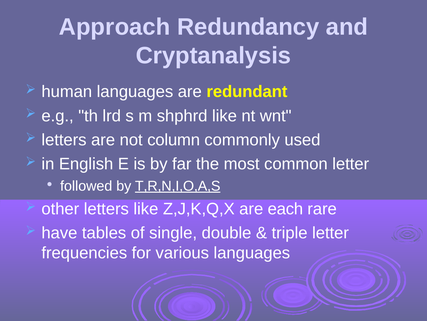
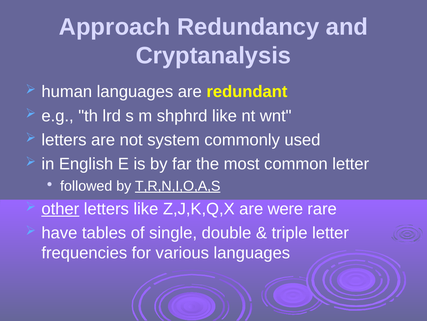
column: column -> system
other underline: none -> present
each: each -> were
